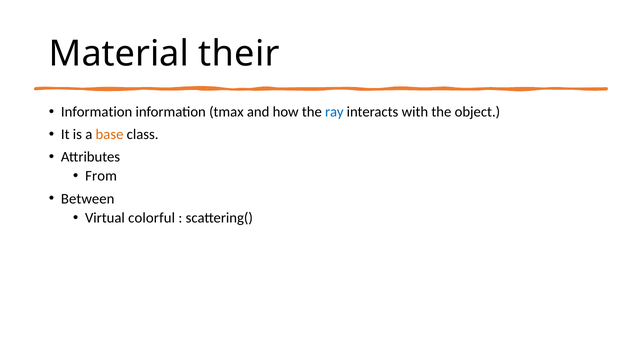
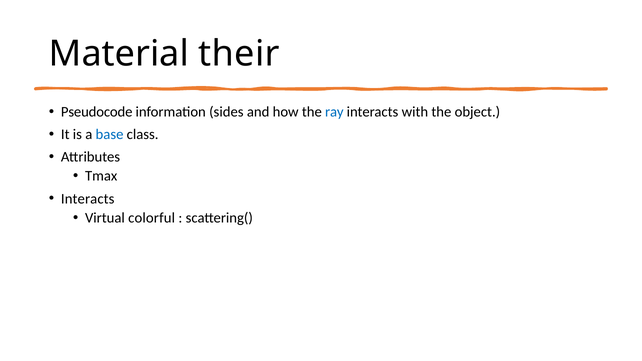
Information at (97, 112): Information -> Pseudocode
tmax: tmax -> sides
base colour: orange -> blue
From: From -> Tmax
Between at (88, 199): Between -> Interacts
